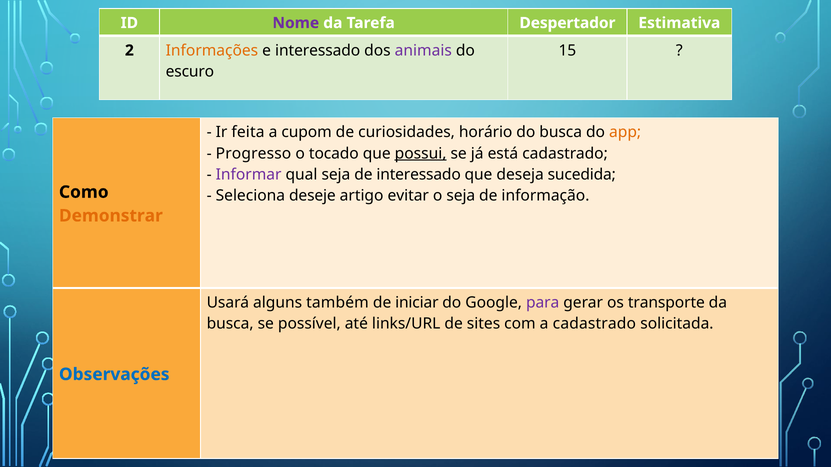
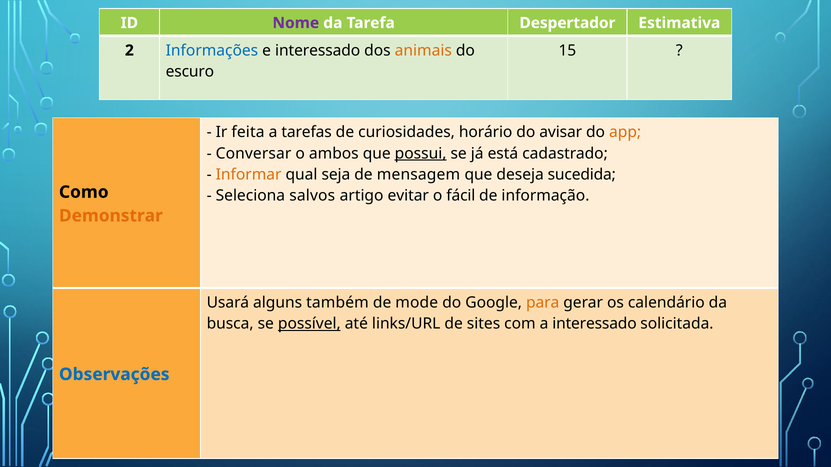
Informações colour: orange -> blue
animais colour: purple -> orange
cupom: cupom -> tarefas
do busca: busca -> avisar
Progresso: Progresso -> Conversar
tocado: tocado -> ambos
Informar colour: purple -> orange
de interessado: interessado -> mensagem
deseje: deseje -> salvos
o seja: seja -> fácil
iniciar: iniciar -> mode
para colour: purple -> orange
transporte: transporte -> calendário
possível underline: none -> present
a cadastrado: cadastrado -> interessado
